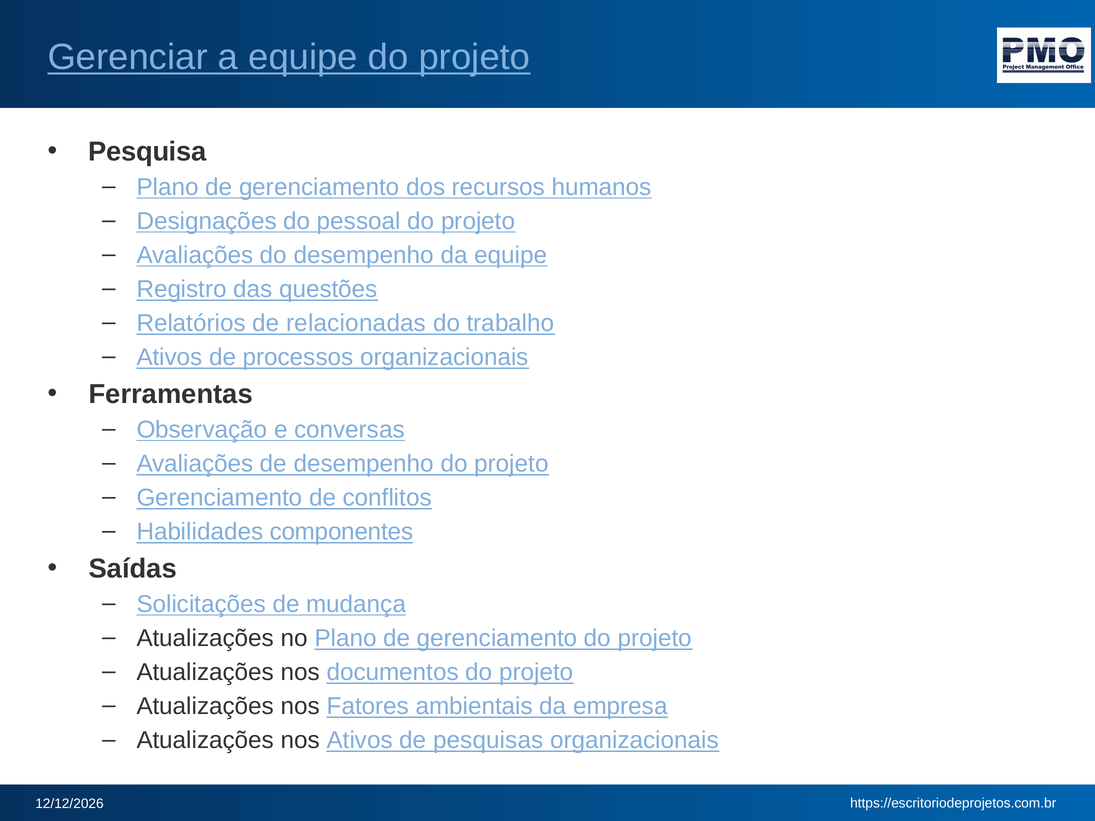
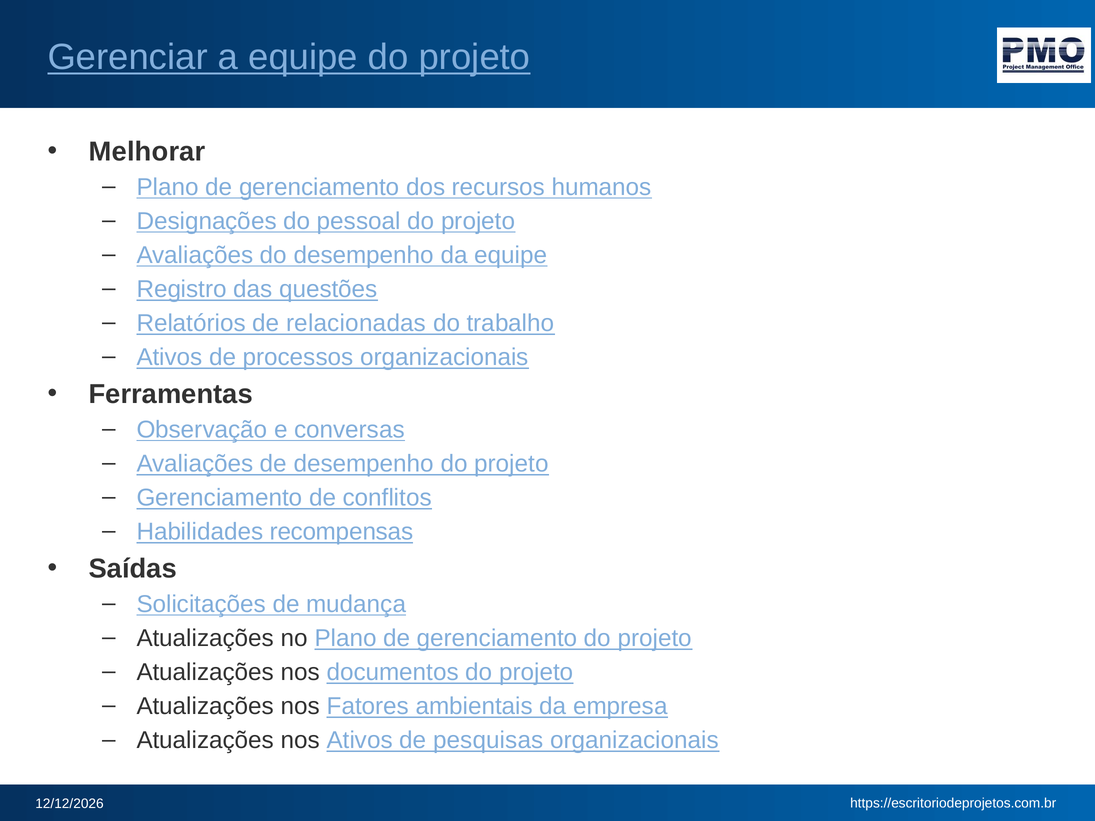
Pesquisa: Pesquisa -> Melhorar
componentes: componentes -> recompensas
